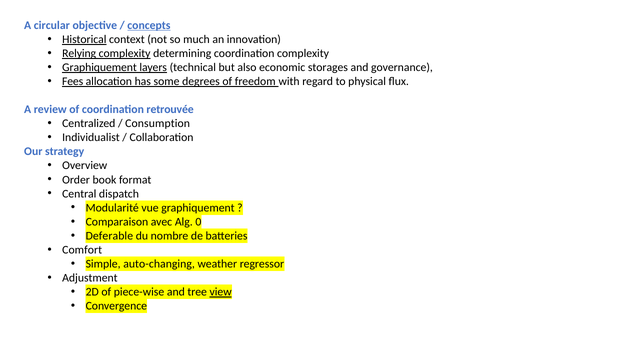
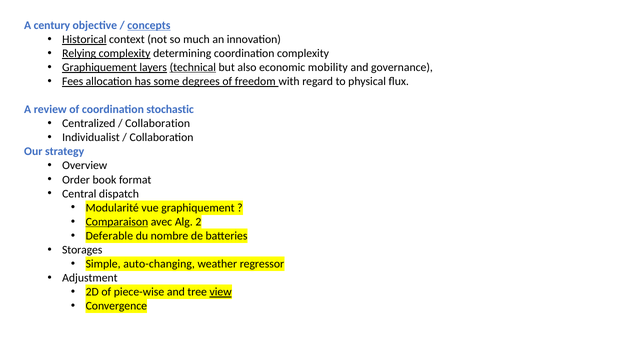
circular: circular -> century
technical underline: none -> present
storages: storages -> mobility
retrouvée: retrouvée -> stochastic
Consumption at (158, 124): Consumption -> Collaboration
Comparaison underline: none -> present
0: 0 -> 2
Comfort: Comfort -> Storages
